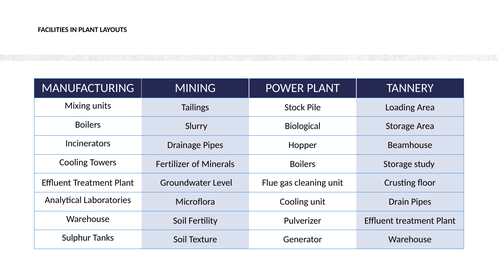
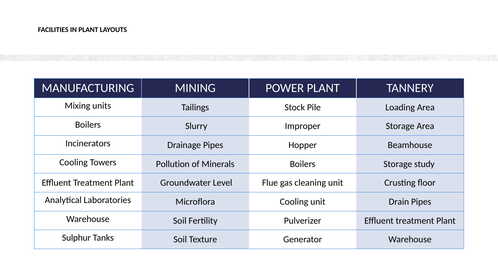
Biological: Biological -> Improper
Fertilizer: Fertilizer -> Pollution
